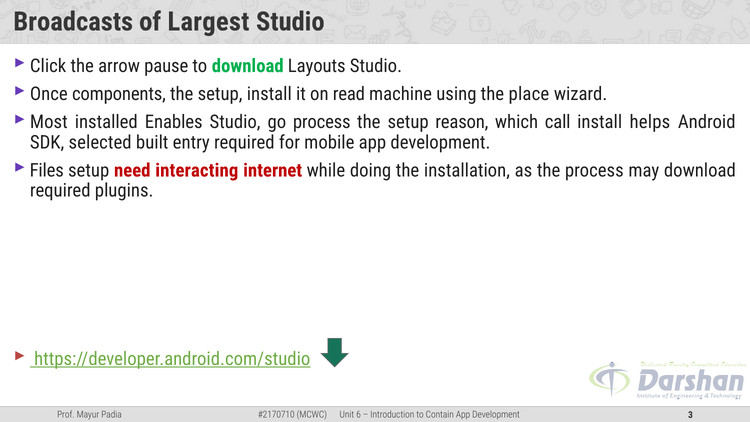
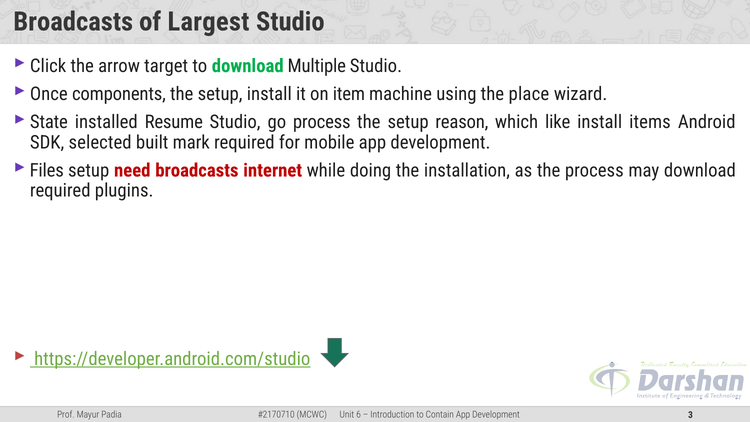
pause: pause -> target
Layouts: Layouts -> Multiple
read: read -> item
Most: Most -> State
Enables: Enables -> Resume
call: call -> like
helps: helps -> items
entry: entry -> mark
need interacting: interacting -> broadcasts
